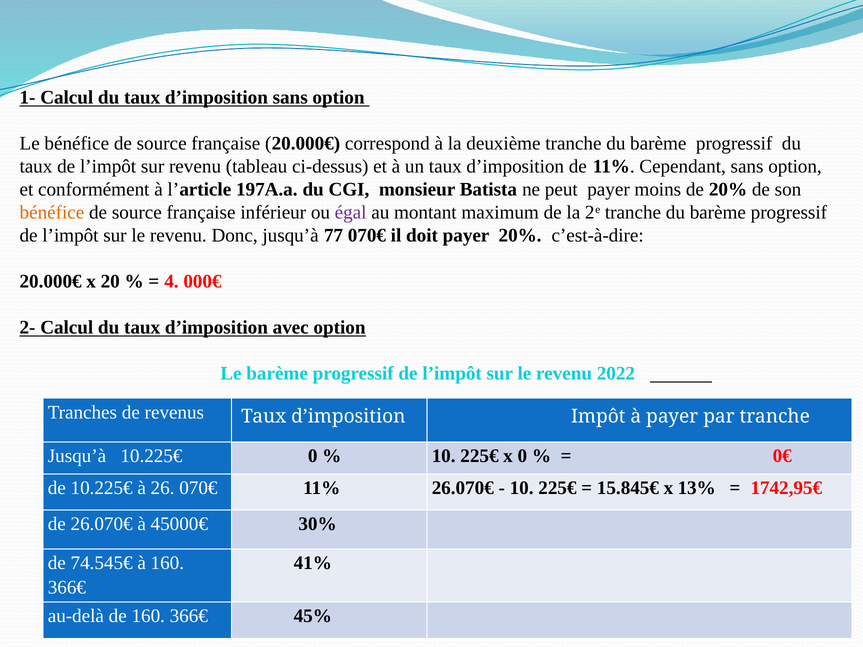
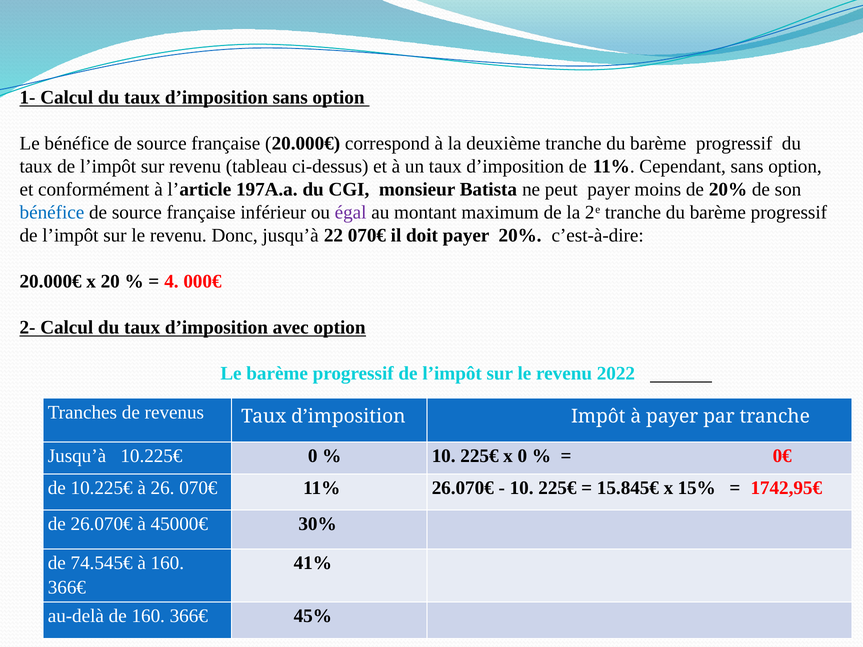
bénéfice at (52, 213) colour: orange -> blue
77: 77 -> 22
13%: 13% -> 15%
